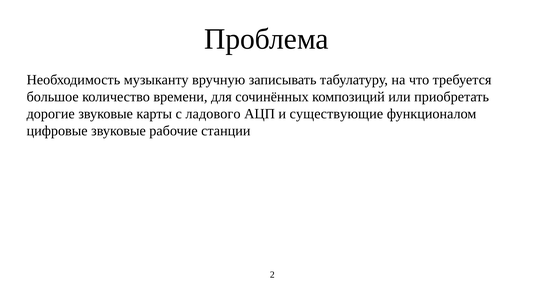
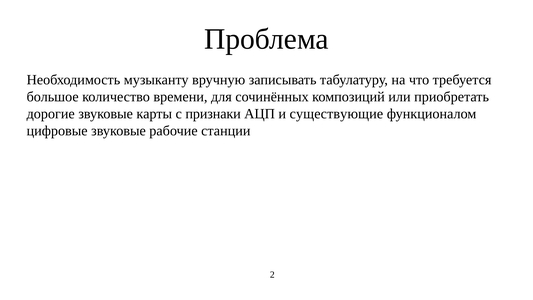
ладового: ладового -> признаки
